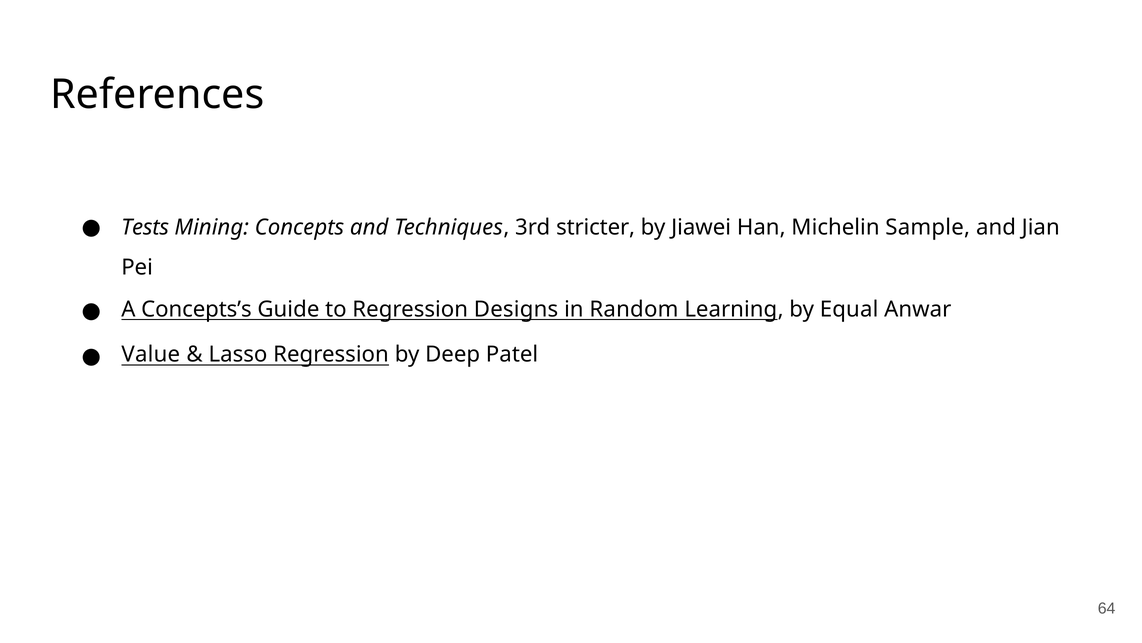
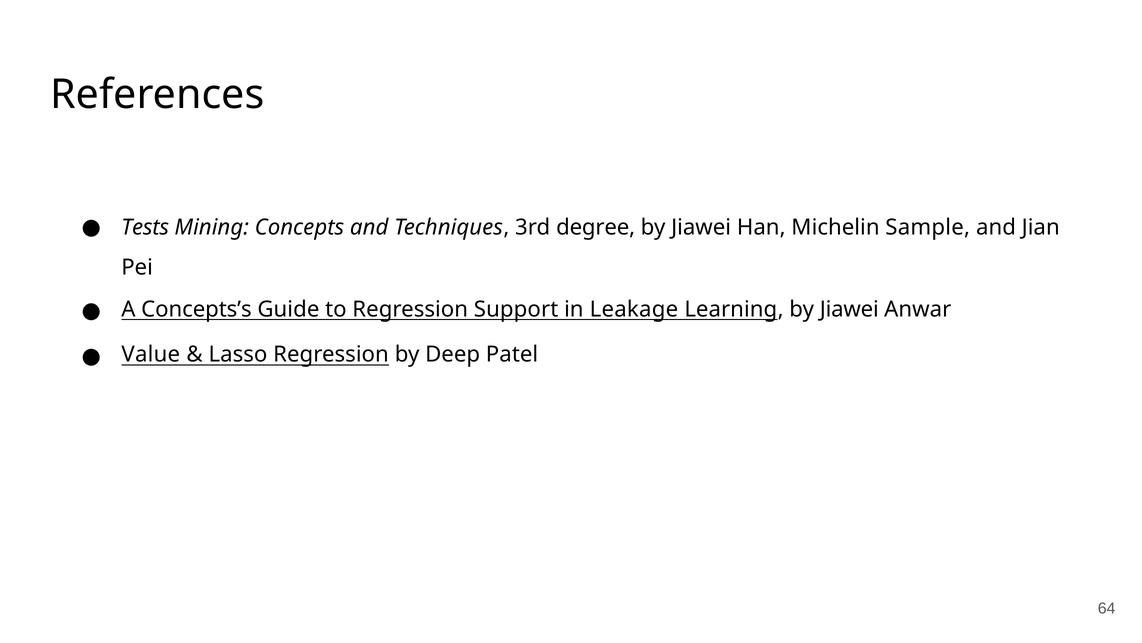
stricter: stricter -> degree
Designs: Designs -> Support
Random: Random -> Leakage
Learning by Equal: Equal -> Jiawei
